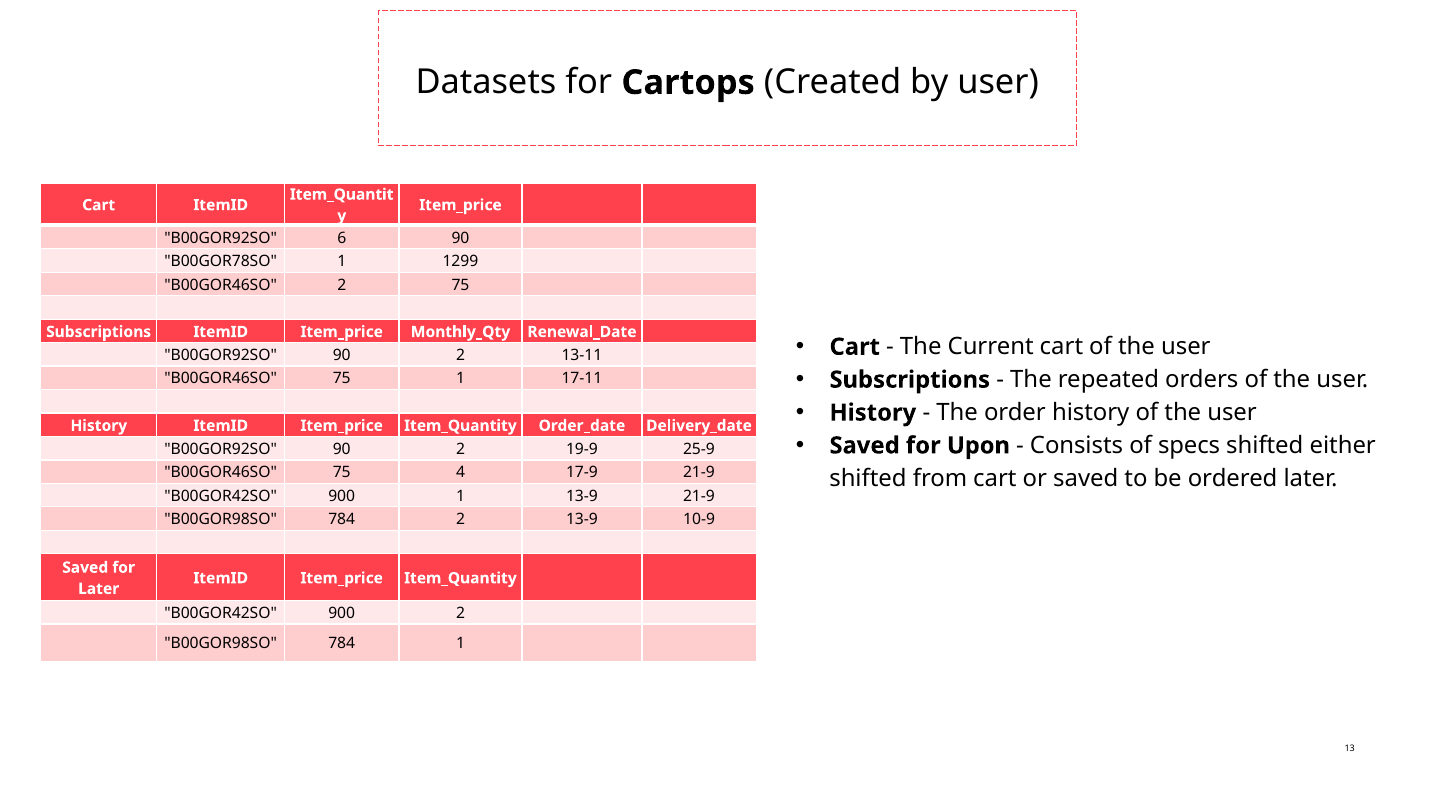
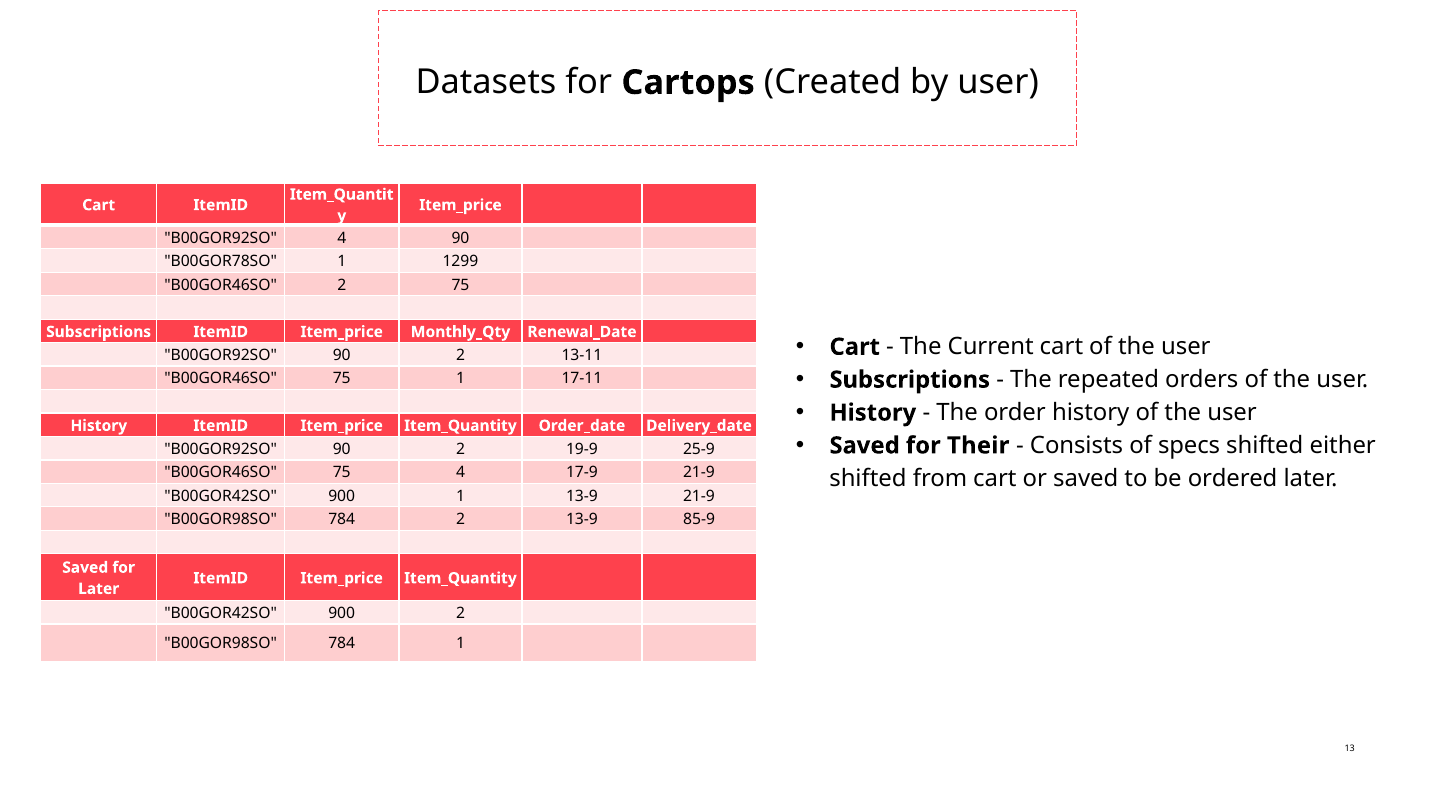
B00GOR92SO 6: 6 -> 4
Upon: Upon -> Their
10-9: 10-9 -> 85-9
